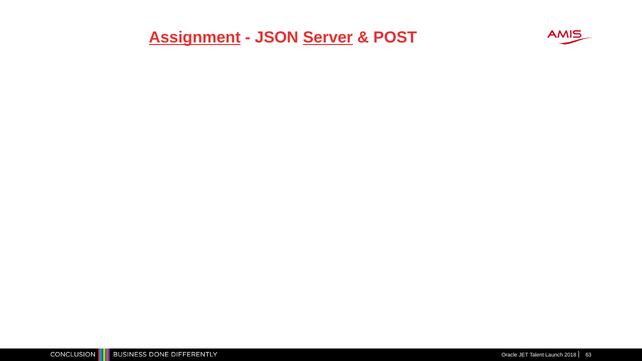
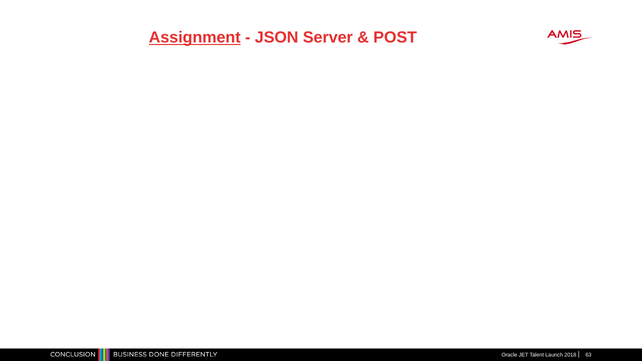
Server underline: present -> none
